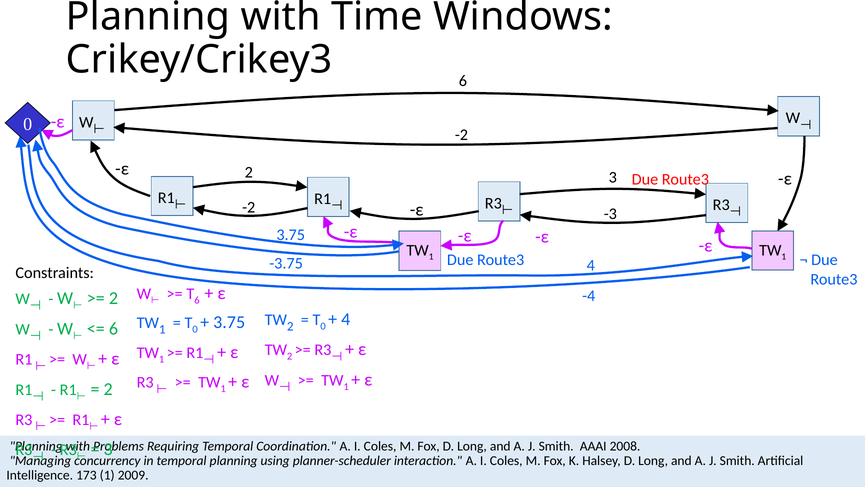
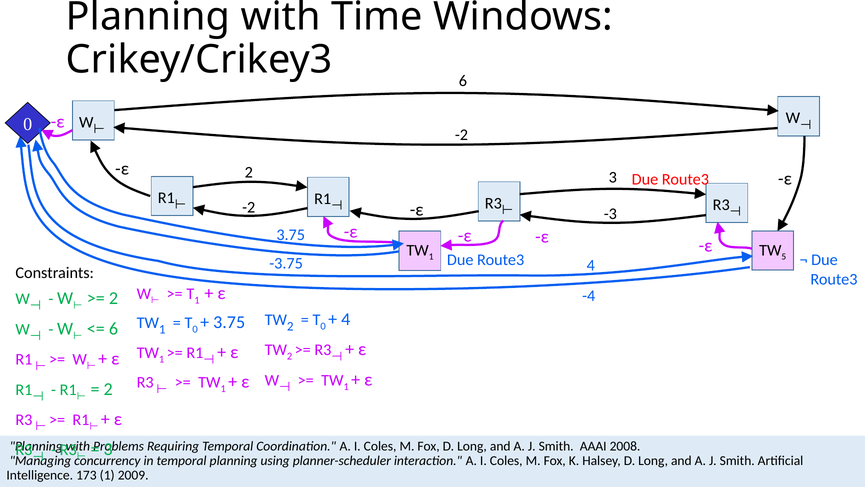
1 at (784, 256): 1 -> 5
6 at (197, 300): 6 -> 1
